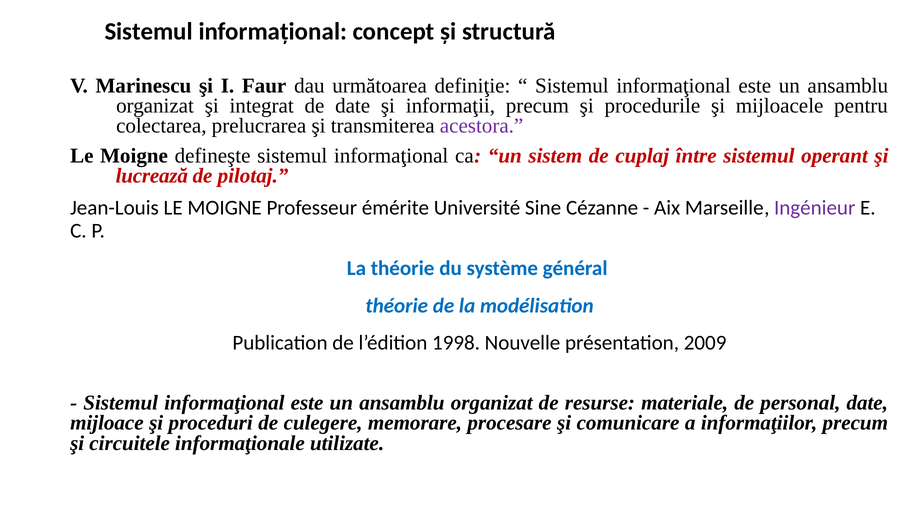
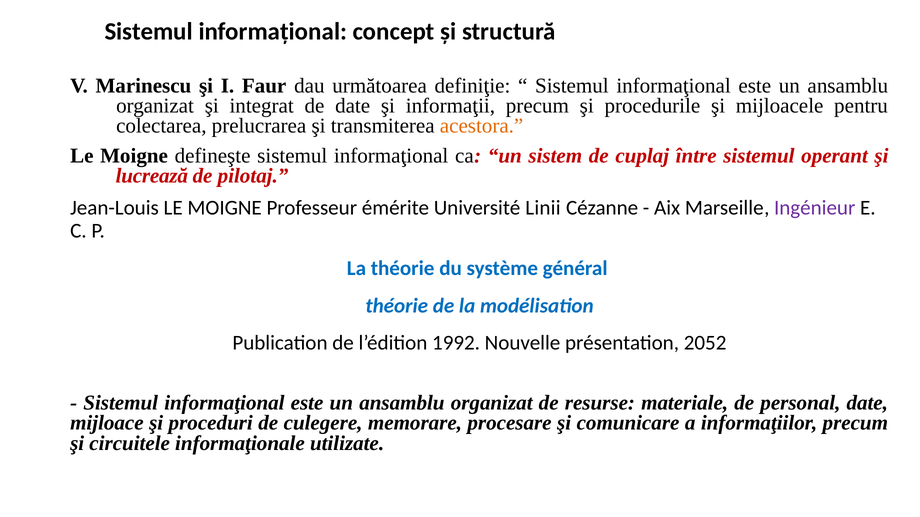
acestora colour: purple -> orange
Sine: Sine -> Linii
1998: 1998 -> 1992
2009: 2009 -> 2052
